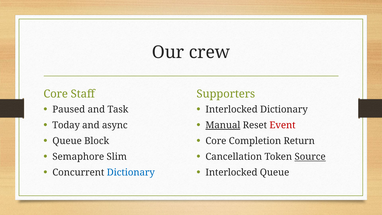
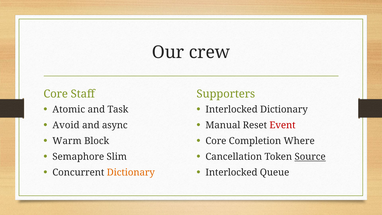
Paused: Paused -> Atomic
Today: Today -> Avoid
Manual underline: present -> none
Queue at (67, 141): Queue -> Warm
Return: Return -> Where
Dictionary at (131, 172) colour: blue -> orange
